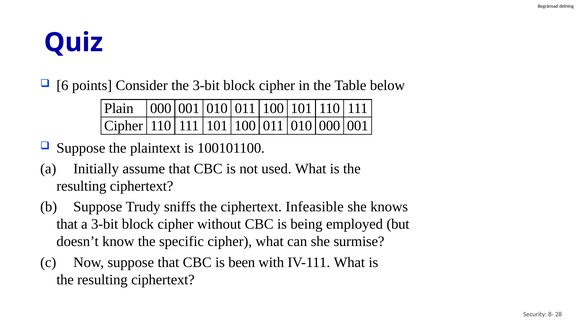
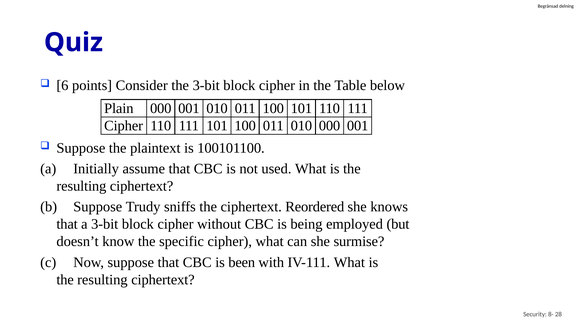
Infeasible: Infeasible -> Reordered
